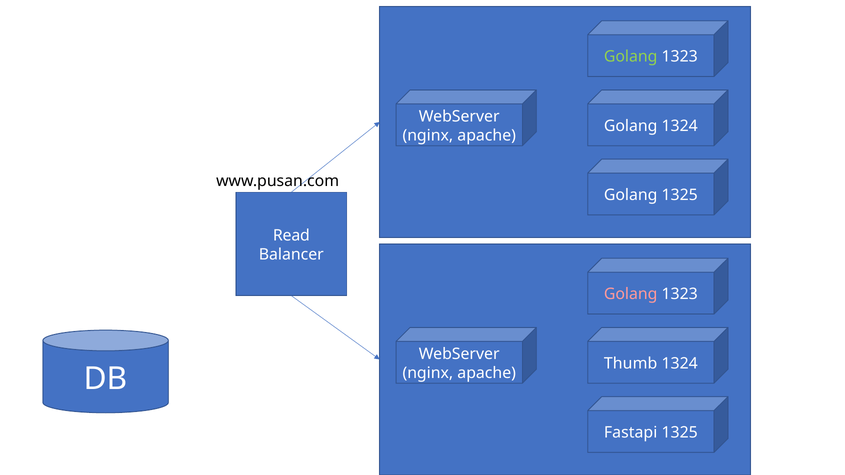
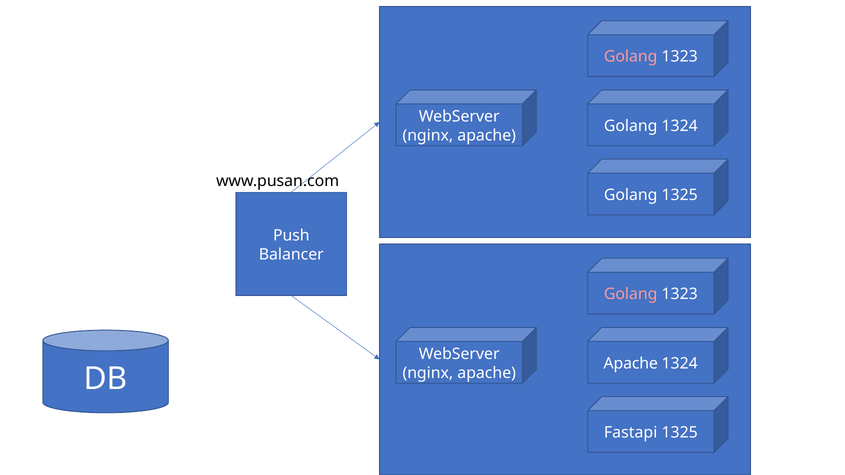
Golang at (631, 57) colour: light green -> pink
Read: Read -> Push
Thumb at (631, 364): Thumb -> Apache
